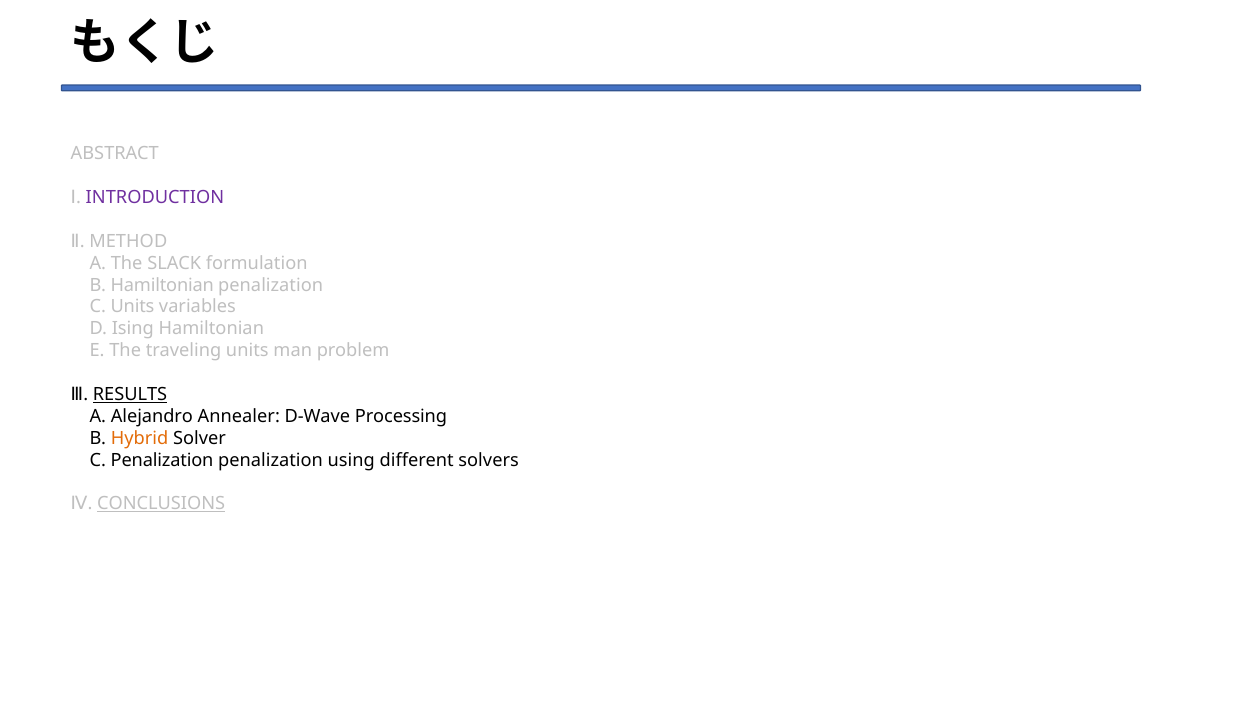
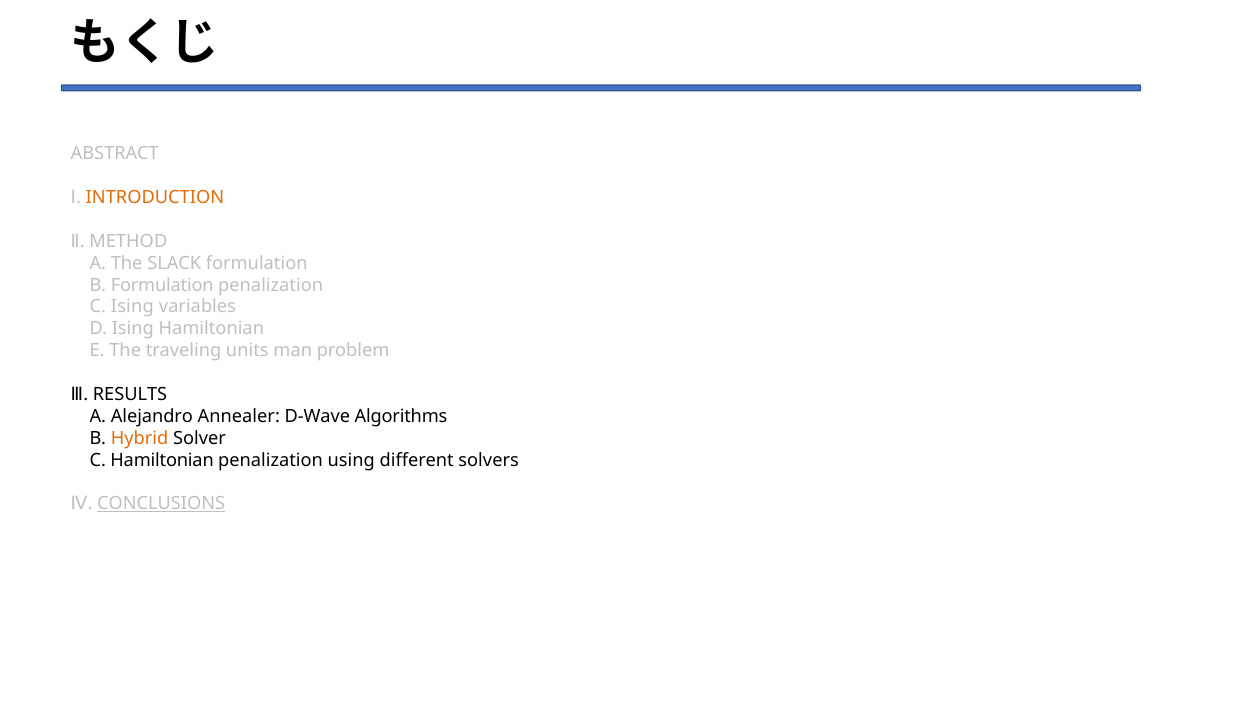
INTRODUCTION colour: purple -> orange
B Hamiltonian: Hamiltonian -> Formulation
C Units: Units -> Ising
RESULTS underline: present -> none
Processing: Processing -> Algorithms
C Penalization: Penalization -> Hamiltonian
